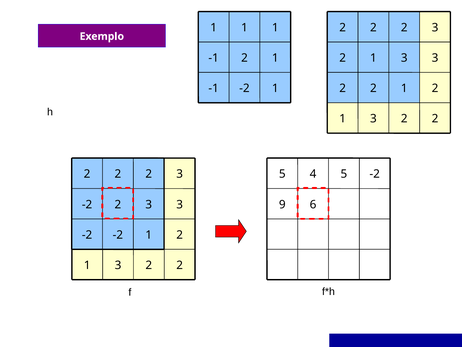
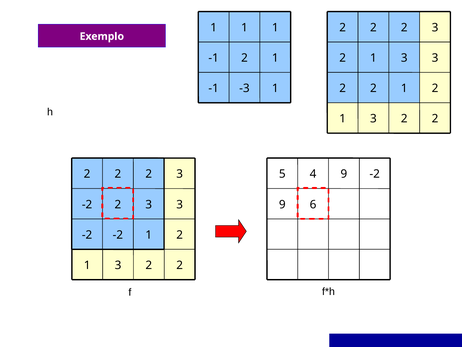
-2 at (244, 88): -2 -> -3
4 5: 5 -> 9
